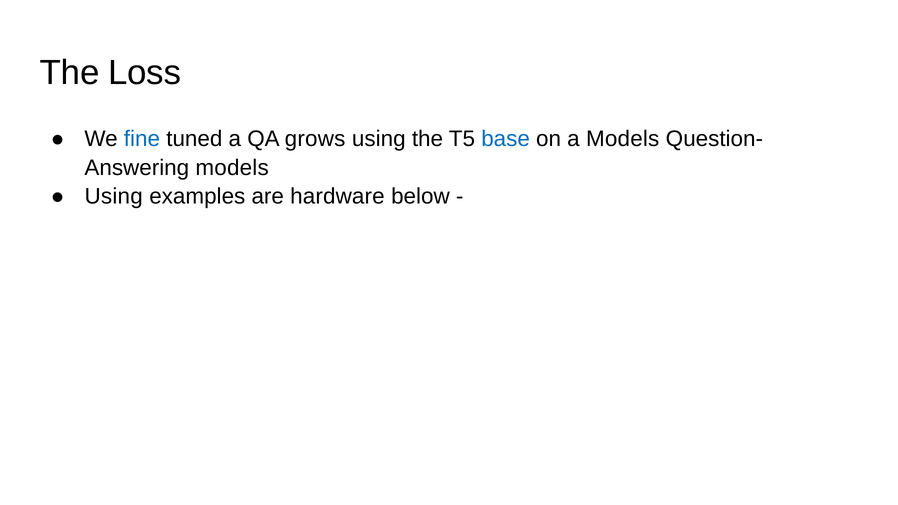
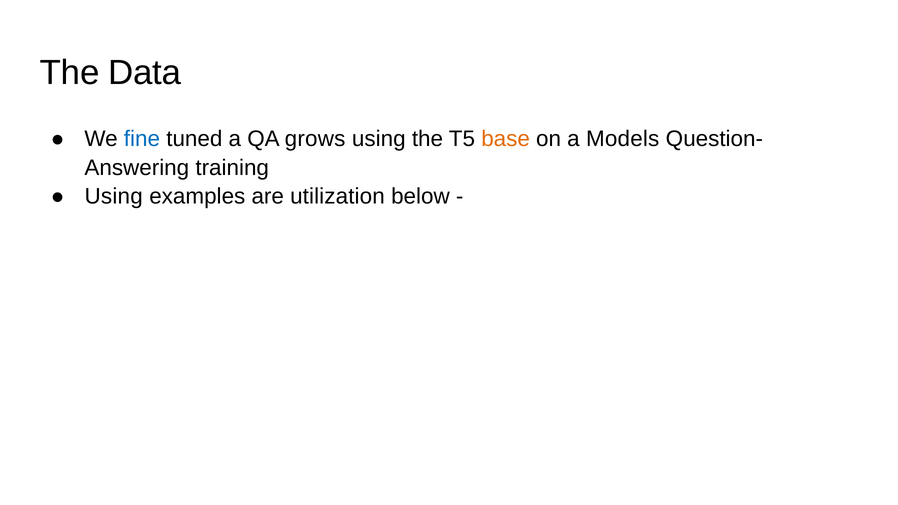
Loss: Loss -> Data
base colour: blue -> orange
models at (232, 168): models -> training
hardware: hardware -> utilization
